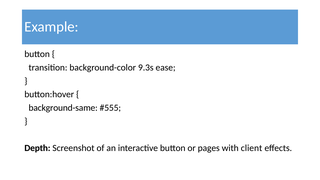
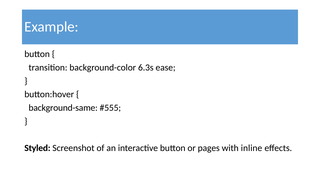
9.3s: 9.3s -> 6.3s
Depth: Depth -> Styled
client: client -> inline
